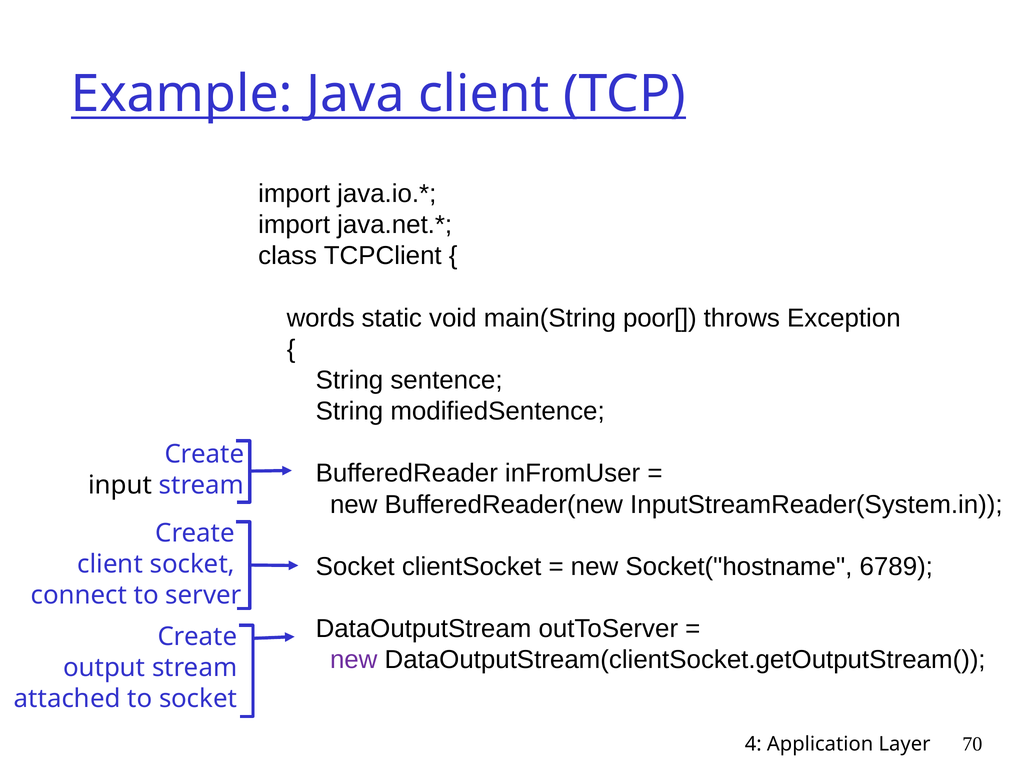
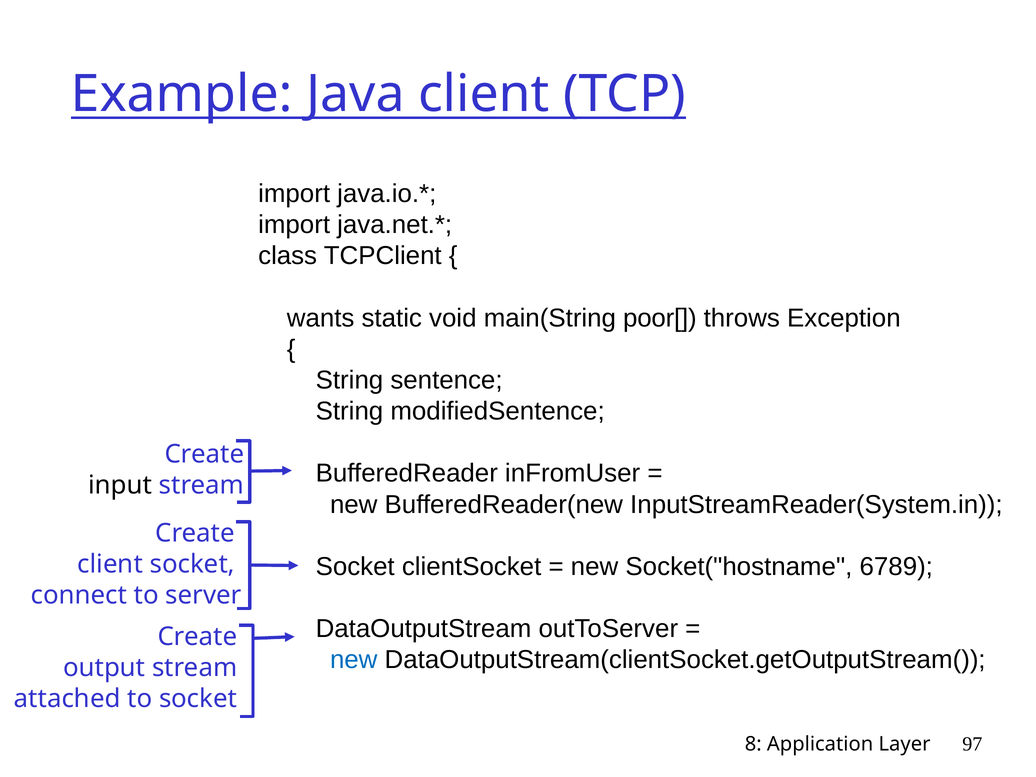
words: words -> wants
new at (354, 660) colour: purple -> blue
4: 4 -> 8
70: 70 -> 97
